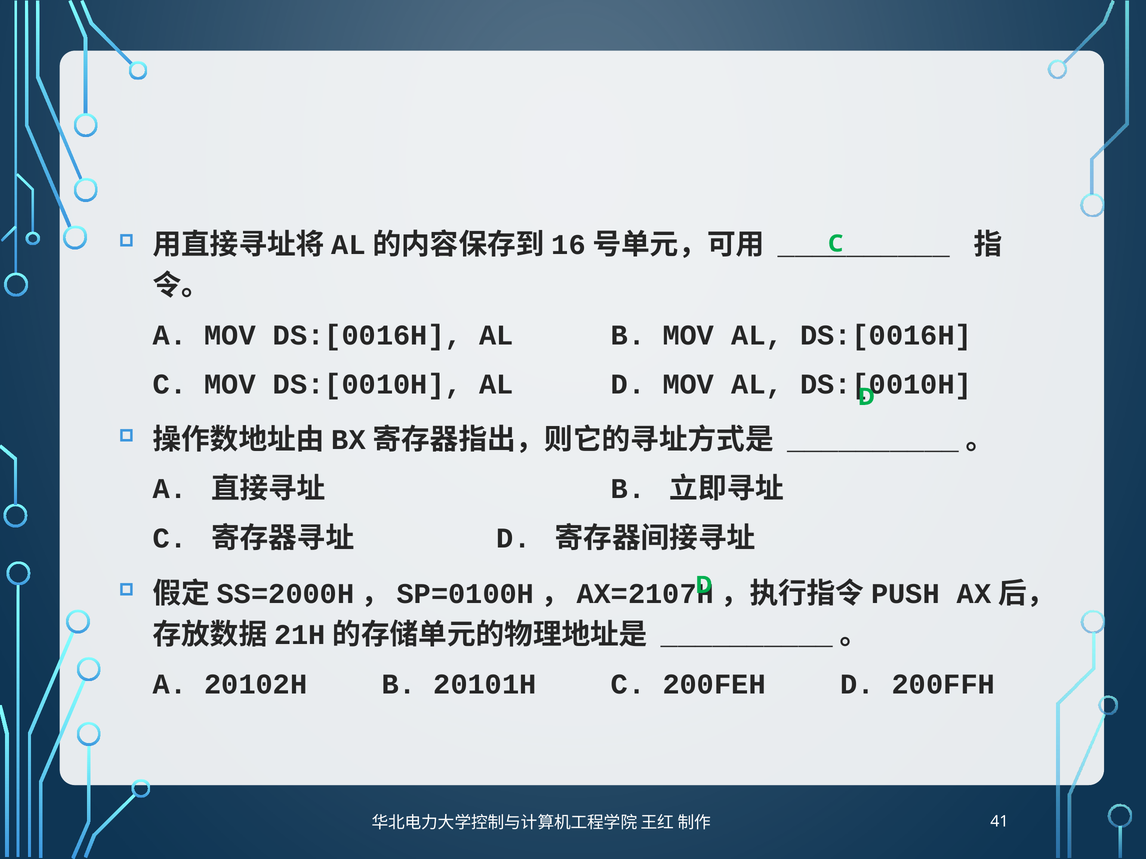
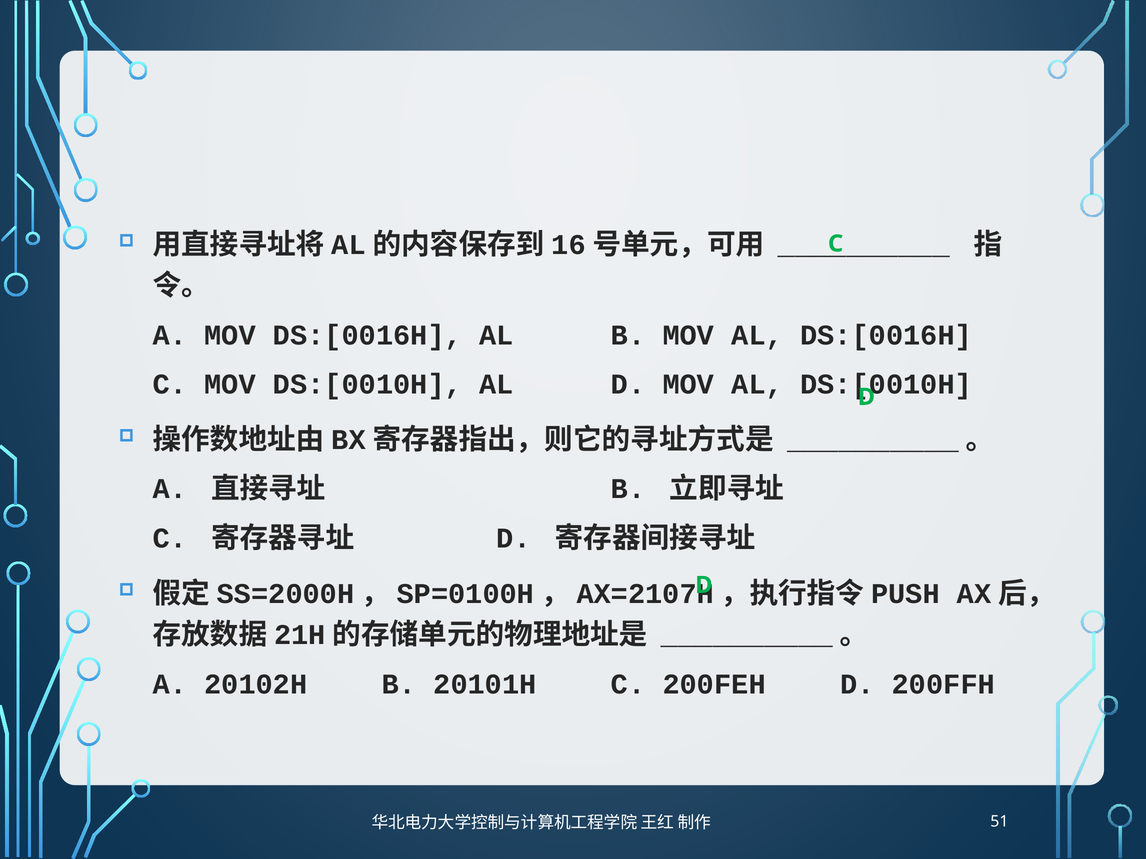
41: 41 -> 51
